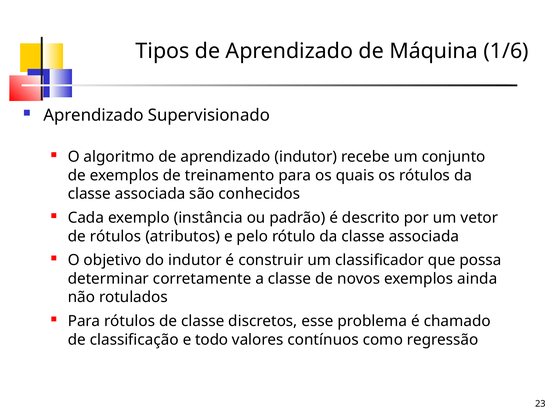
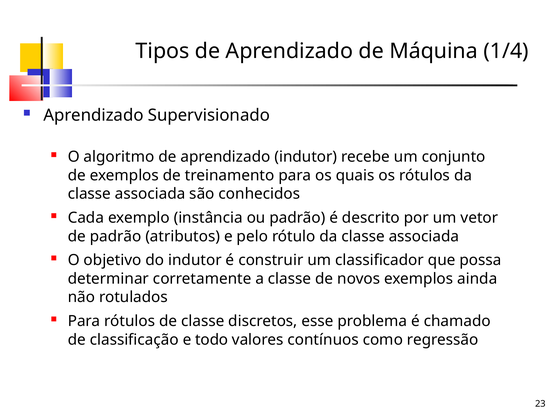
1/6: 1/6 -> 1/4
de rótulos: rótulos -> padrão
